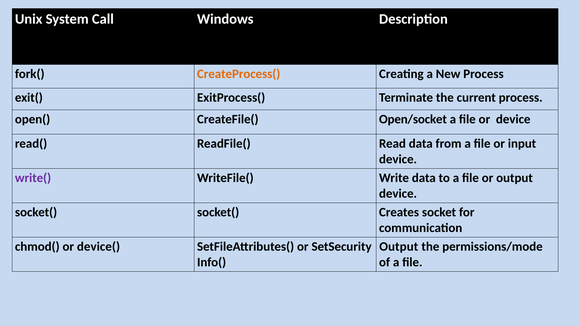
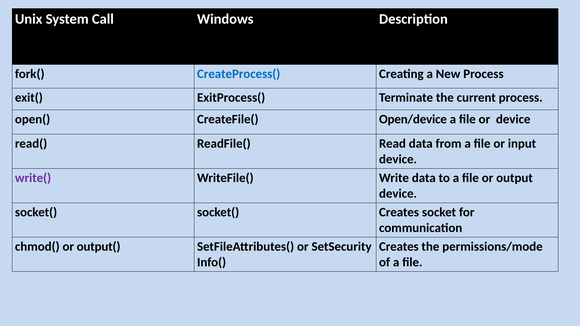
CreateProcess( colour: orange -> blue
Open/socket: Open/socket -> Open/device
device(: device( -> output(
Output at (399, 247): Output -> Creates
